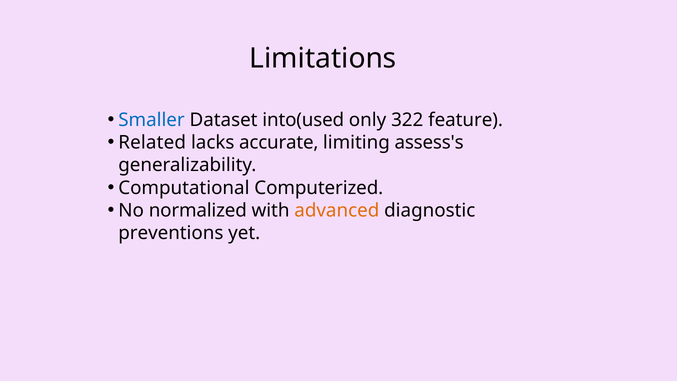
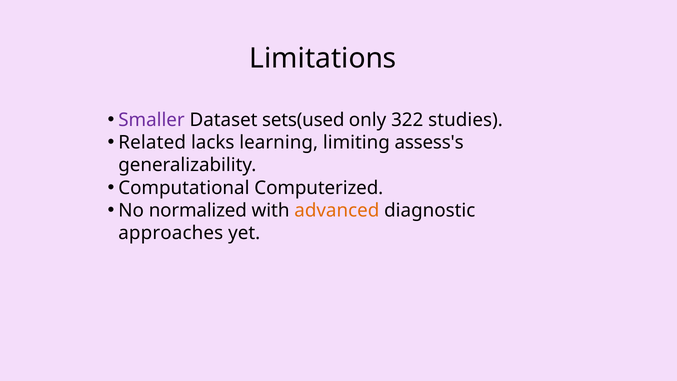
Smaller colour: blue -> purple
into(used: into(used -> sets(used
feature: feature -> studies
accurate: accurate -> learning
preventions: preventions -> approaches
